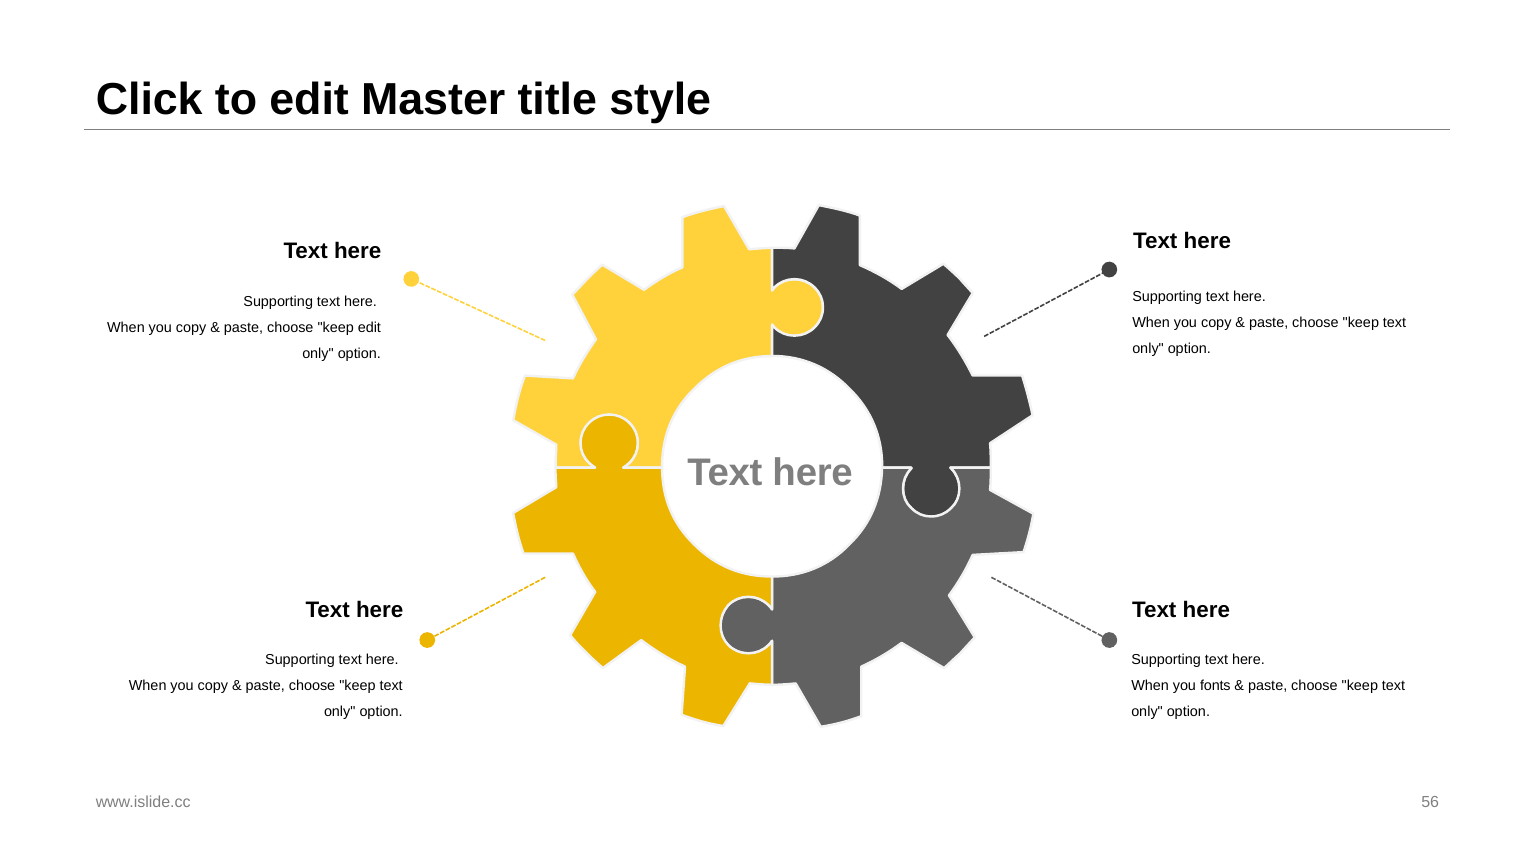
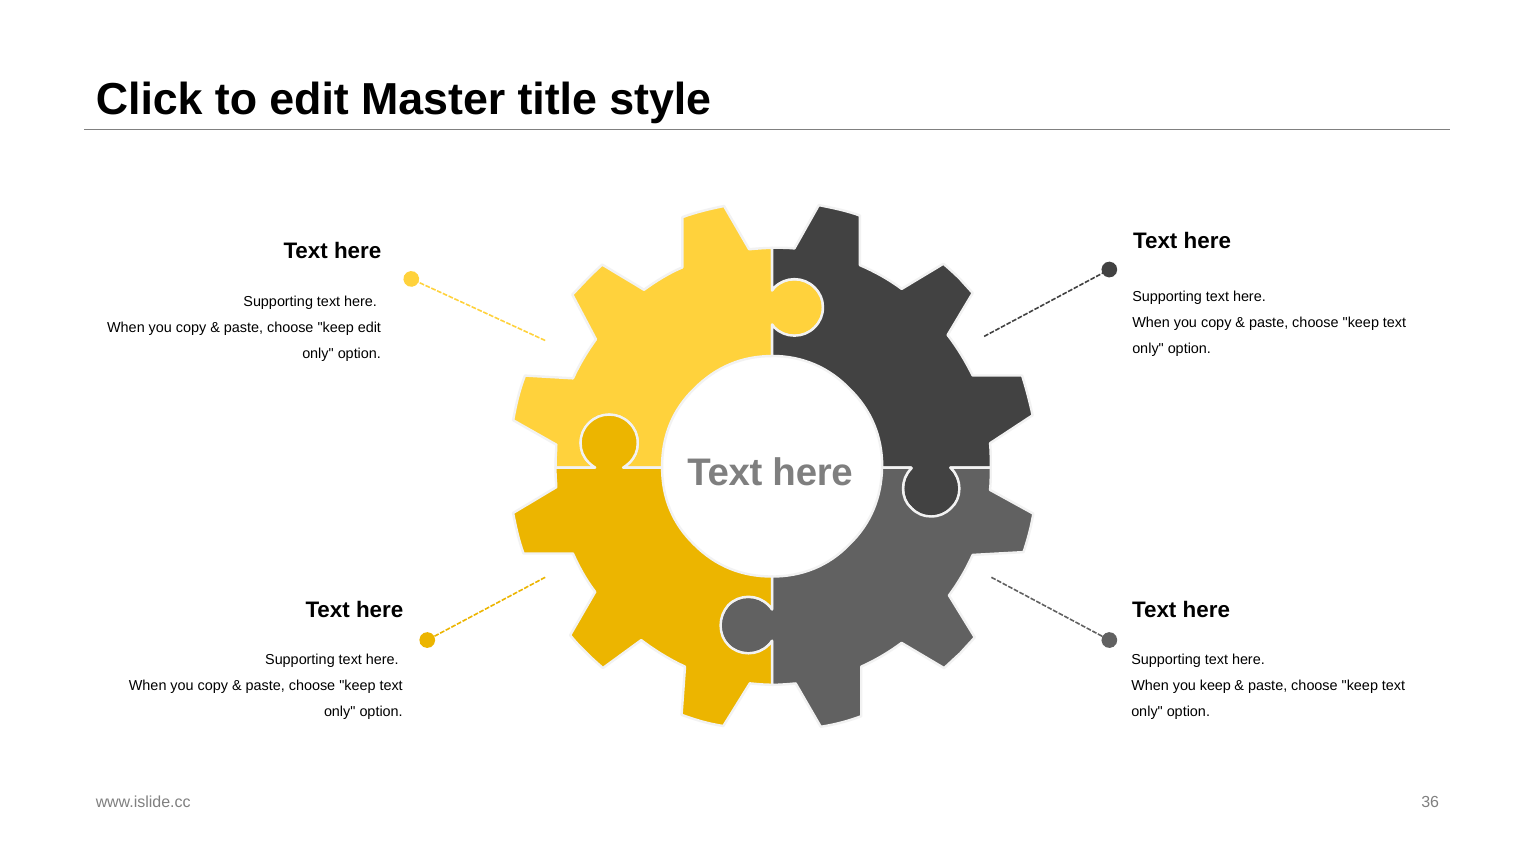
you fonts: fonts -> keep
56: 56 -> 36
